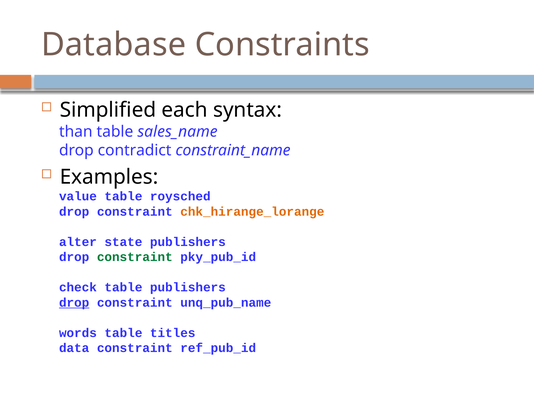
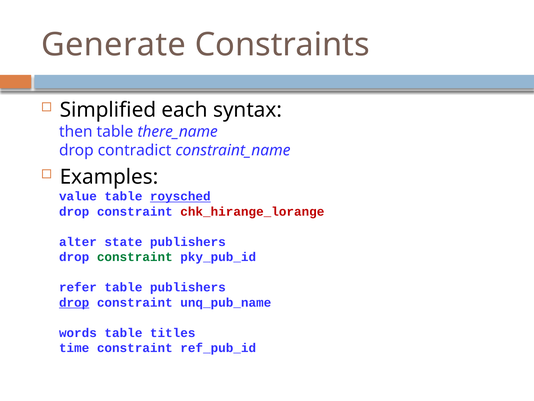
Database: Database -> Generate
than: than -> then
sales_name: sales_name -> there_name
roysched underline: none -> present
chk_hirange_lorange colour: orange -> red
check: check -> refer
data: data -> time
